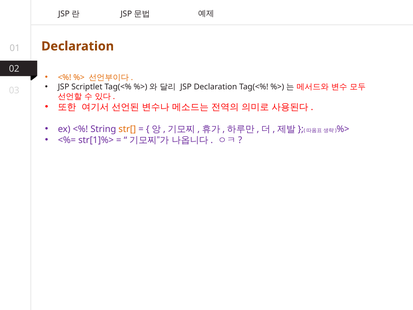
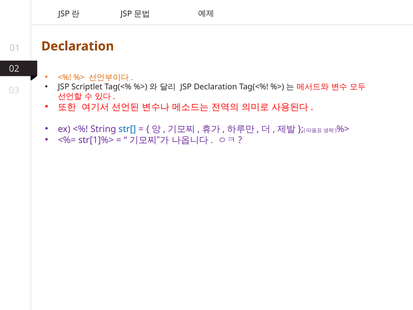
str[ colour: orange -> blue
